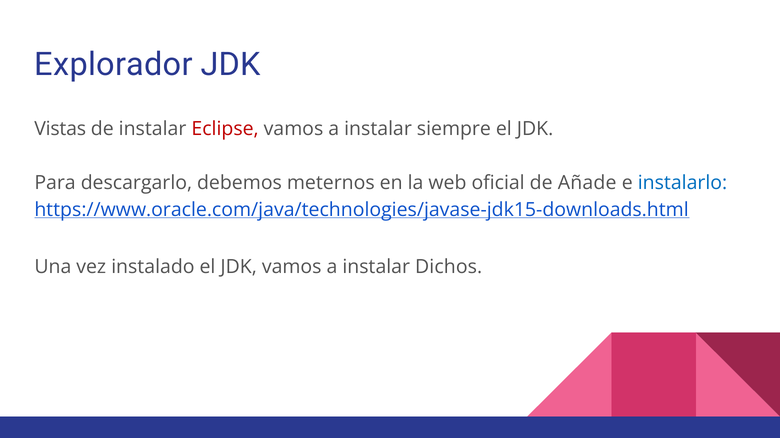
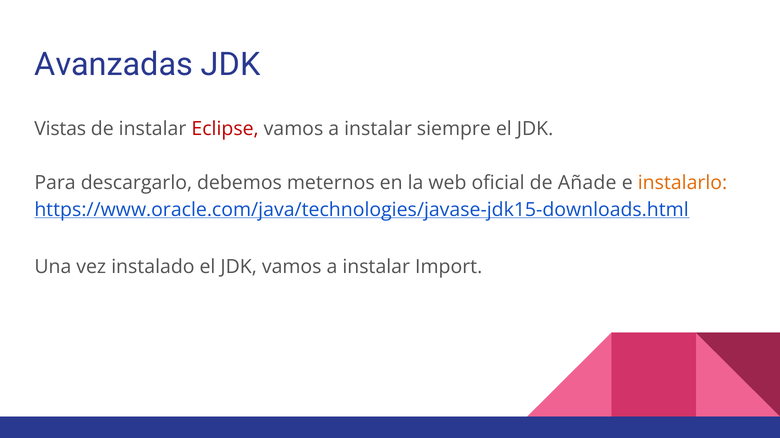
Explorador: Explorador -> Avanzadas
instalarlo colour: blue -> orange
Dichos: Dichos -> Import
